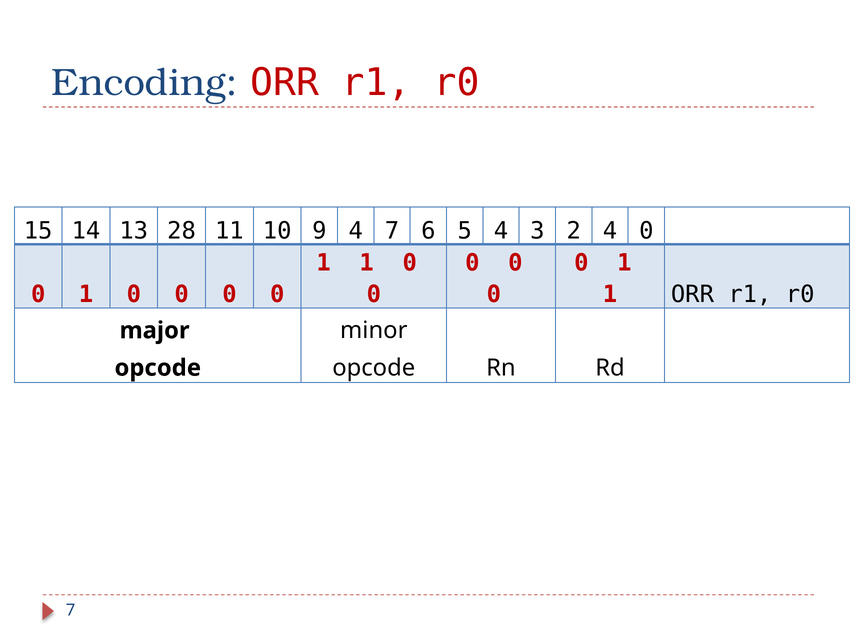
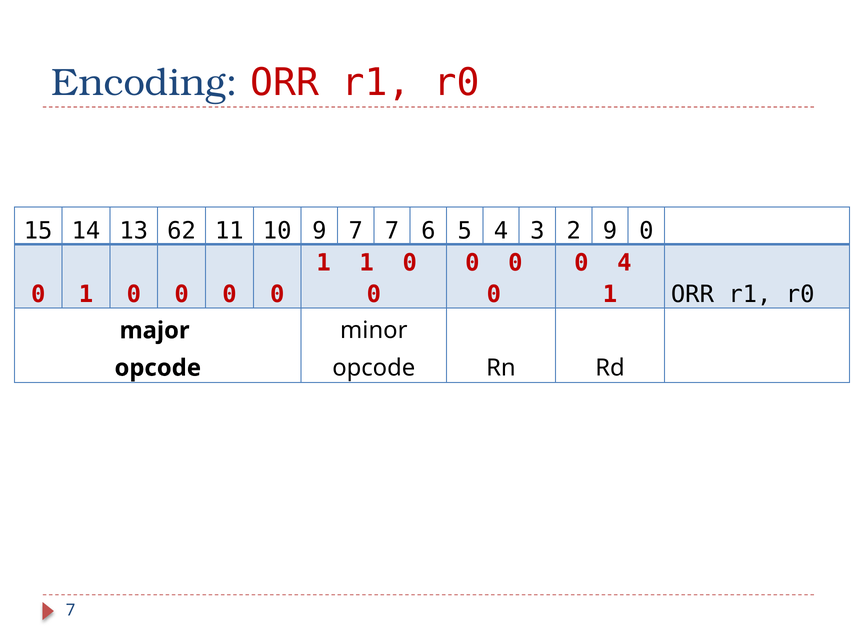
28: 28 -> 62
9 4: 4 -> 7
2 4: 4 -> 9
1 at (624, 263): 1 -> 4
